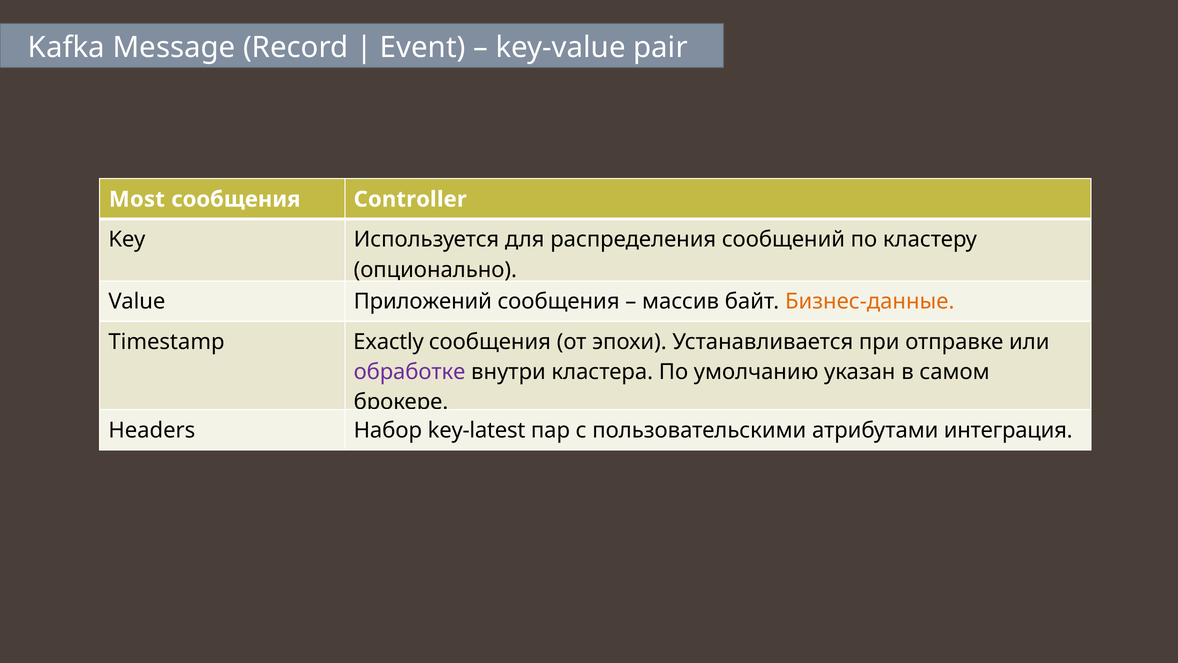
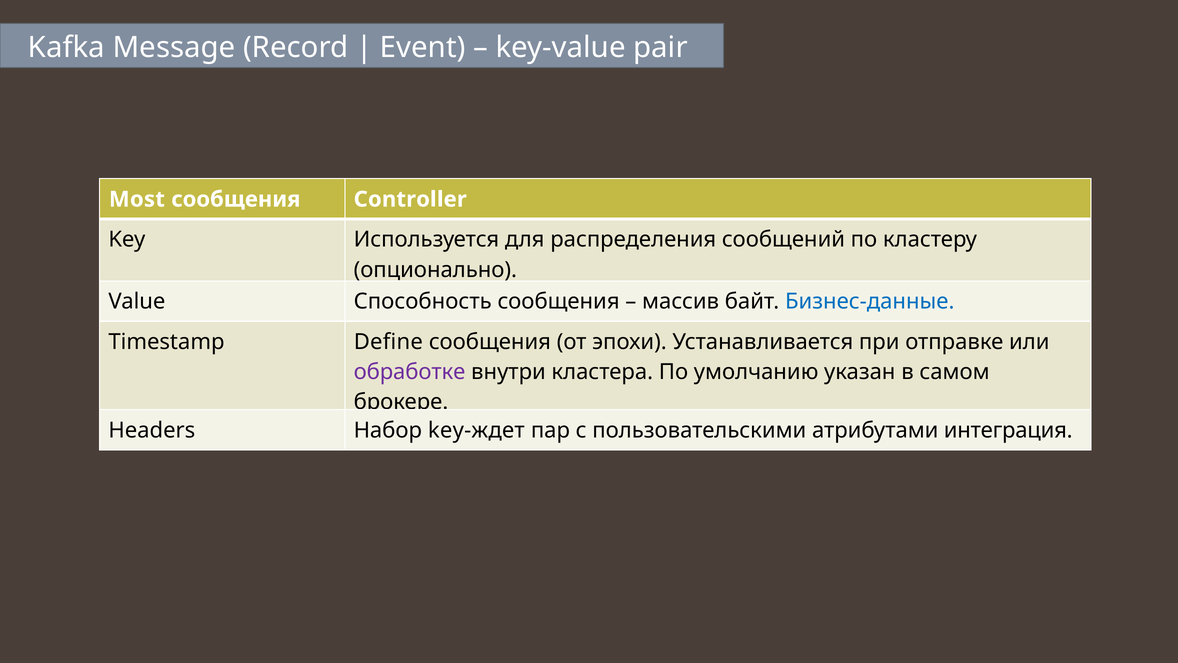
Приложений: Приложений -> Способность
Бизнес-данные colour: orange -> blue
Exactly: Exactly -> Define
key-latest: key-latest -> key-ждет
